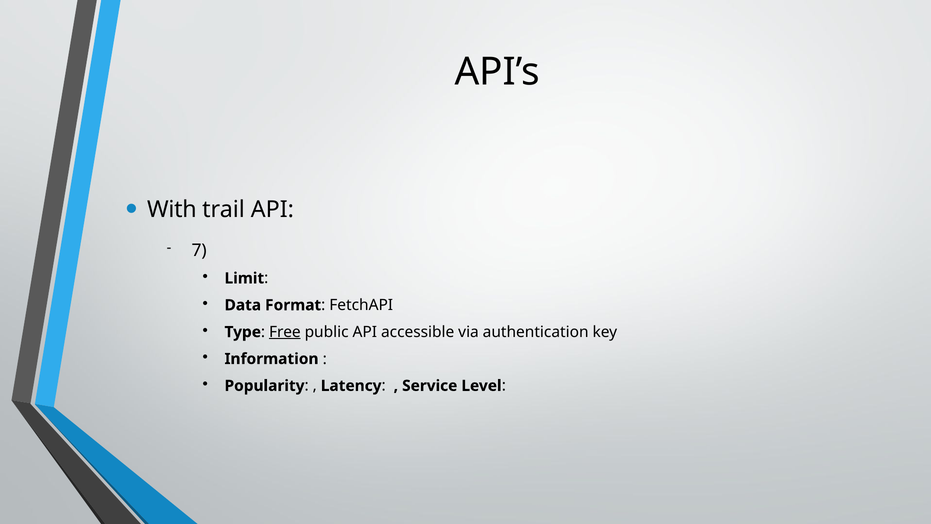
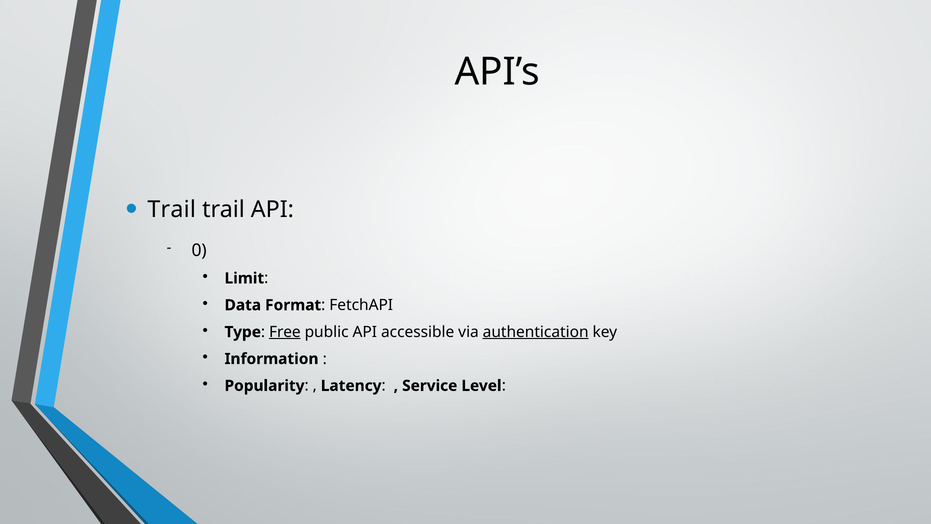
With at (172, 209): With -> Trail
7: 7 -> 0
authentication underline: none -> present
